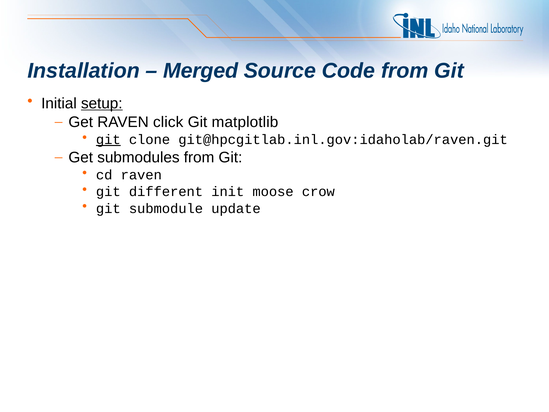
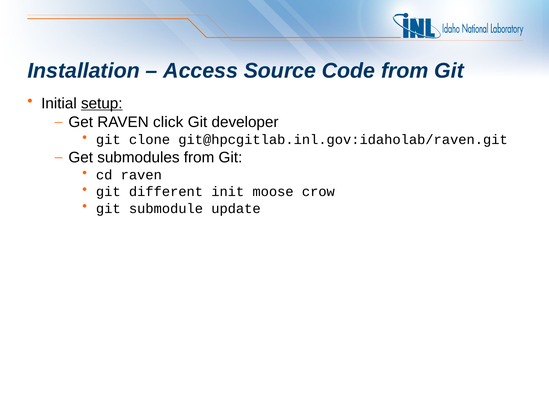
Merged: Merged -> Access
matplotlib: matplotlib -> developer
git at (108, 140) underline: present -> none
